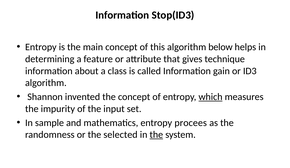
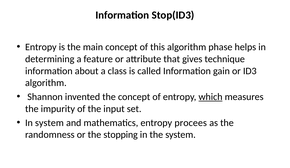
below: below -> phase
In sample: sample -> system
selected: selected -> stopping
the at (156, 134) underline: present -> none
